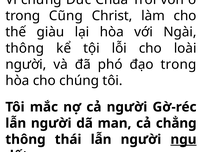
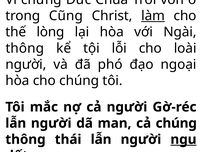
làm underline: none -> present
giàu: giàu -> lòng
đạo trong: trong -> ngoại
cả chẳng: chẳng -> chúng
